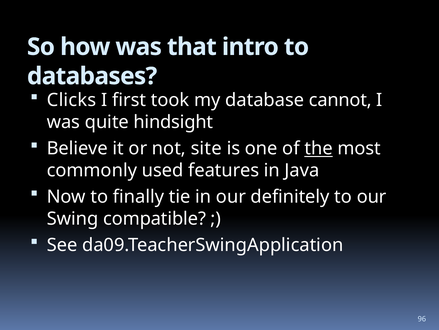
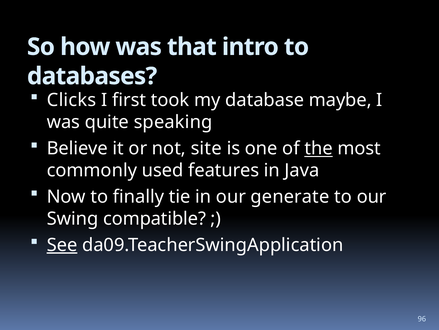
cannot: cannot -> maybe
hindsight: hindsight -> speaking
definitely: definitely -> generate
See underline: none -> present
